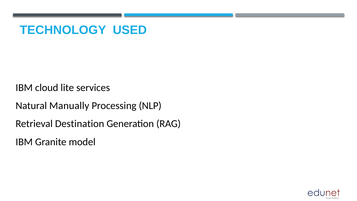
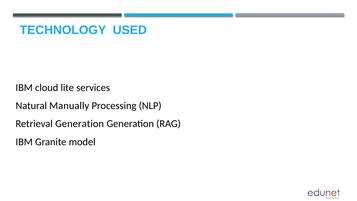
Retrieval Destination: Destination -> Generation
